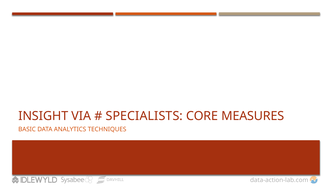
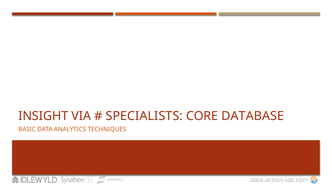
MEASURES: MEASURES -> DATABASE
